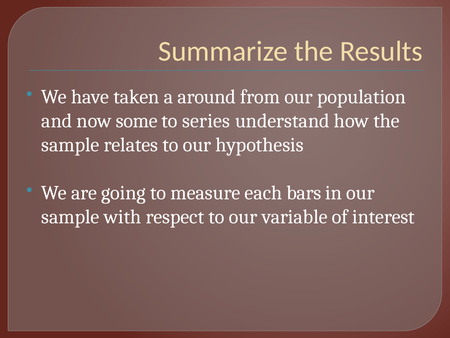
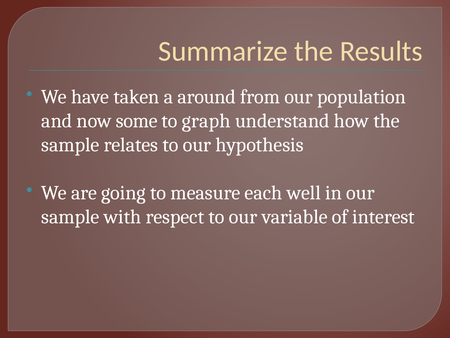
series: series -> graph
bars: bars -> well
